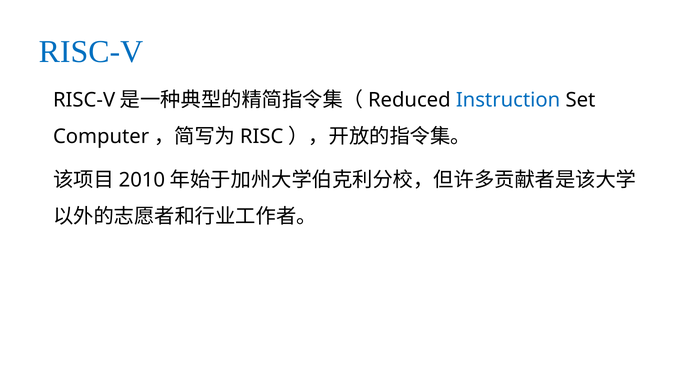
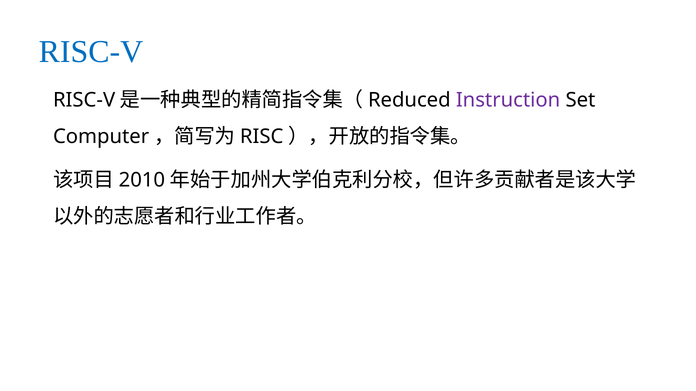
Instruction colour: blue -> purple
